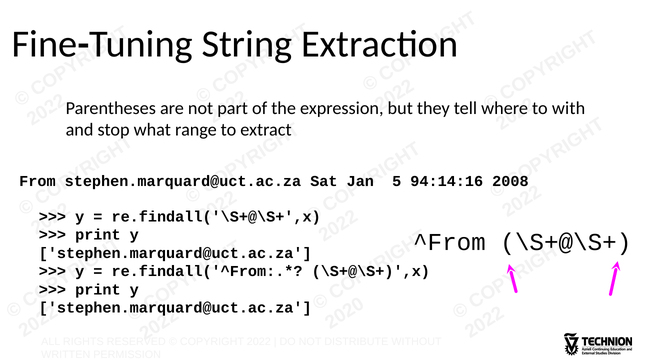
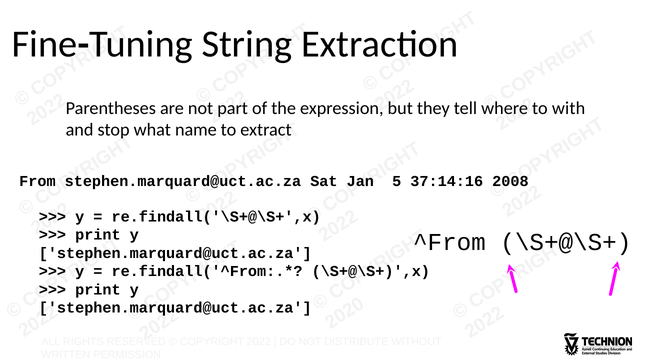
range: range -> name
94:14:16: 94:14:16 -> 37:14:16
